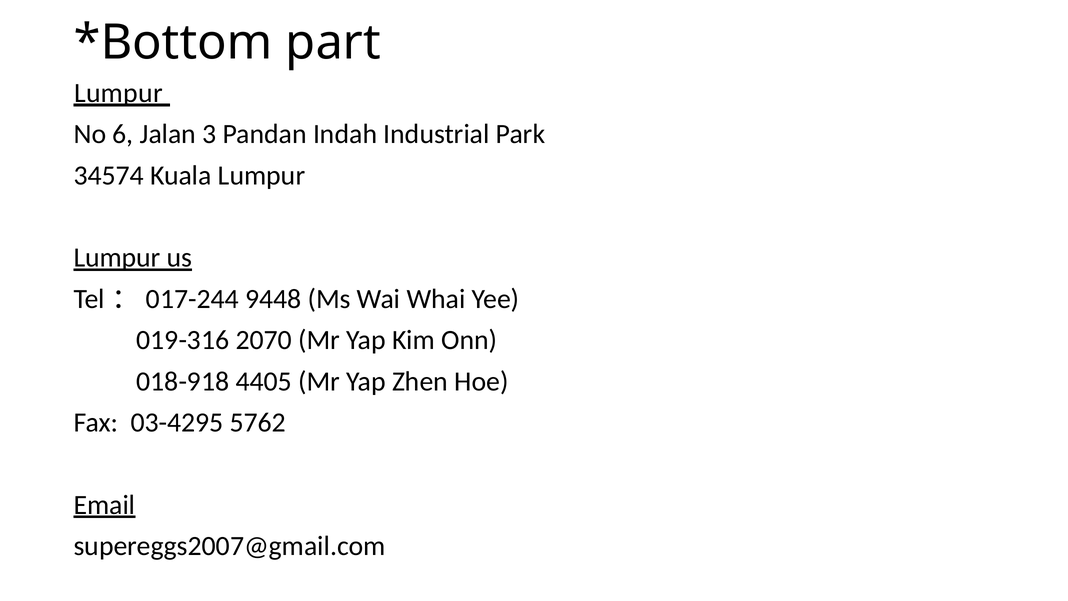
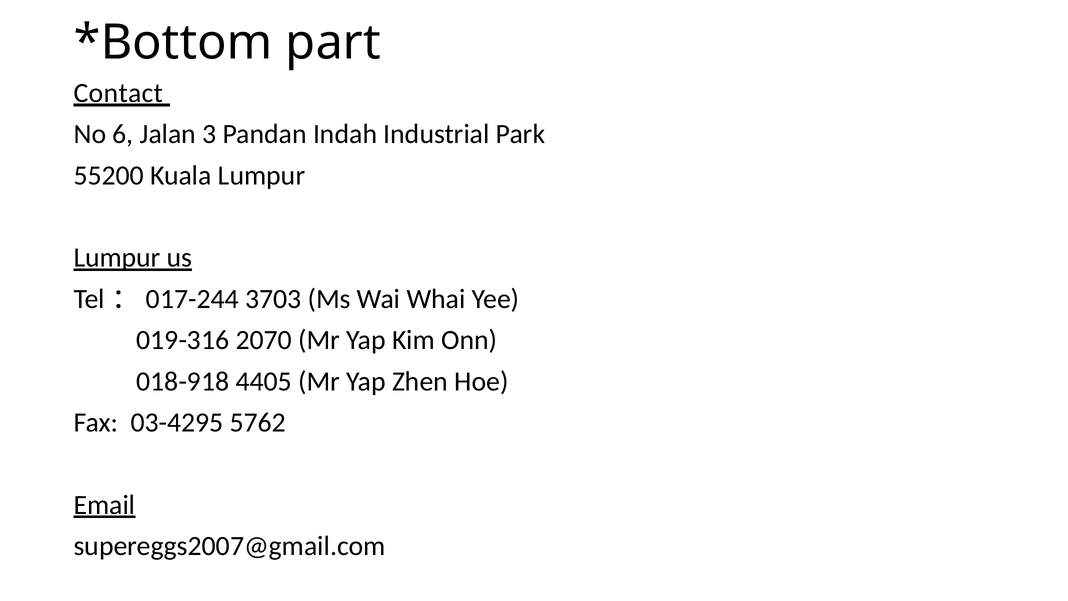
Lumpur at (119, 93): Lumpur -> Contact
34574: 34574 -> 55200
9448: 9448 -> 3703
